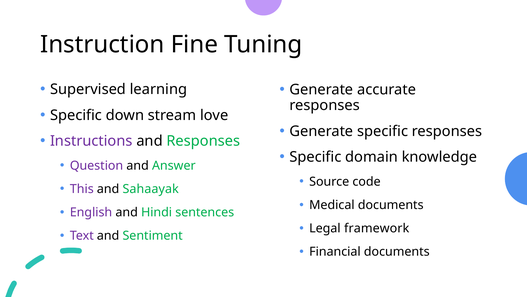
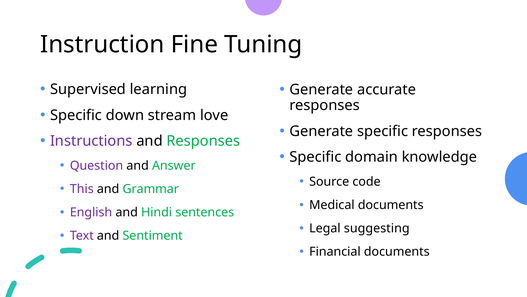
Sahaayak: Sahaayak -> Grammar
framework: framework -> suggesting
